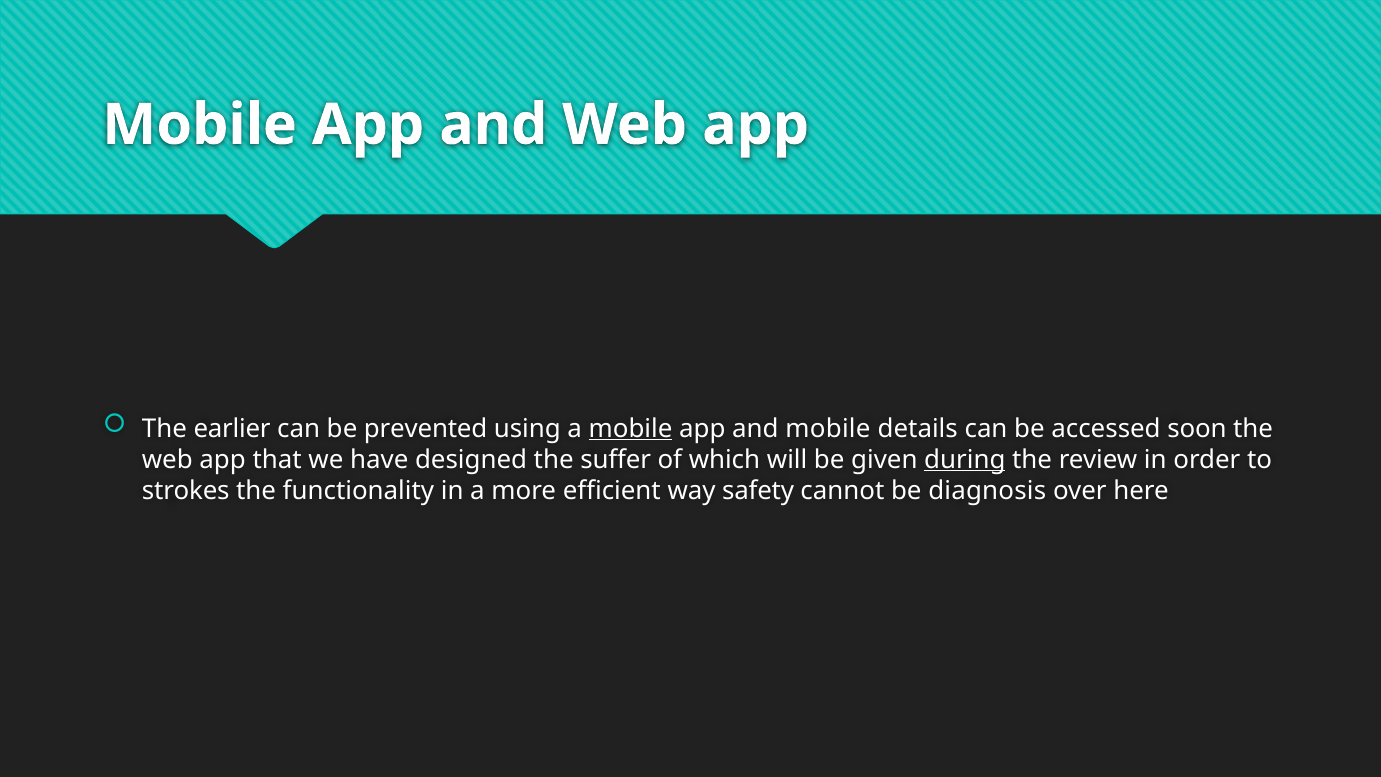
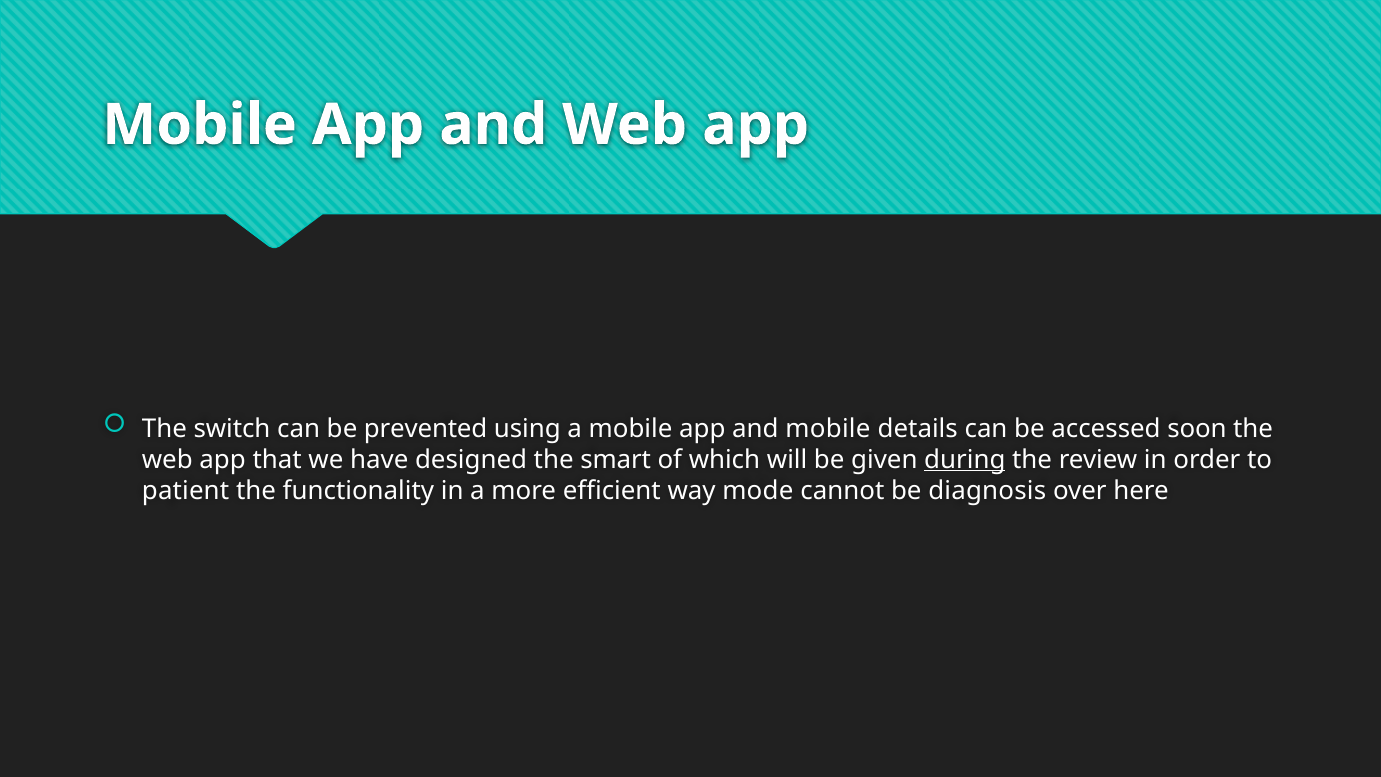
earlier: earlier -> switch
mobile at (631, 428) underline: present -> none
suffer: suffer -> smart
strokes: strokes -> patient
safety: safety -> mode
